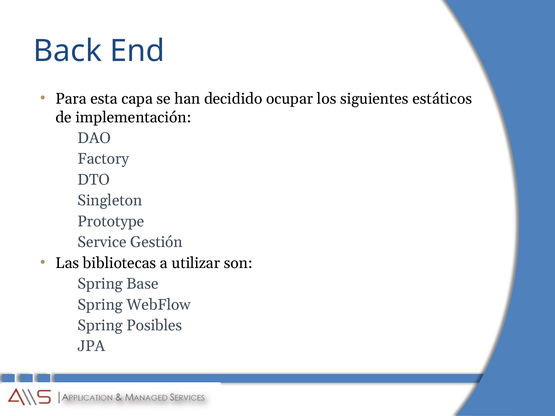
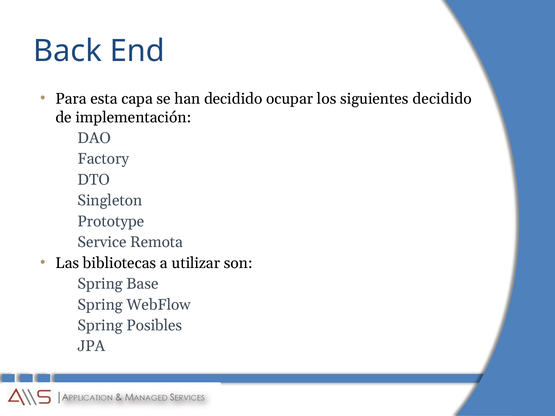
siguientes estáticos: estáticos -> decidido
Gestión: Gestión -> Remota
